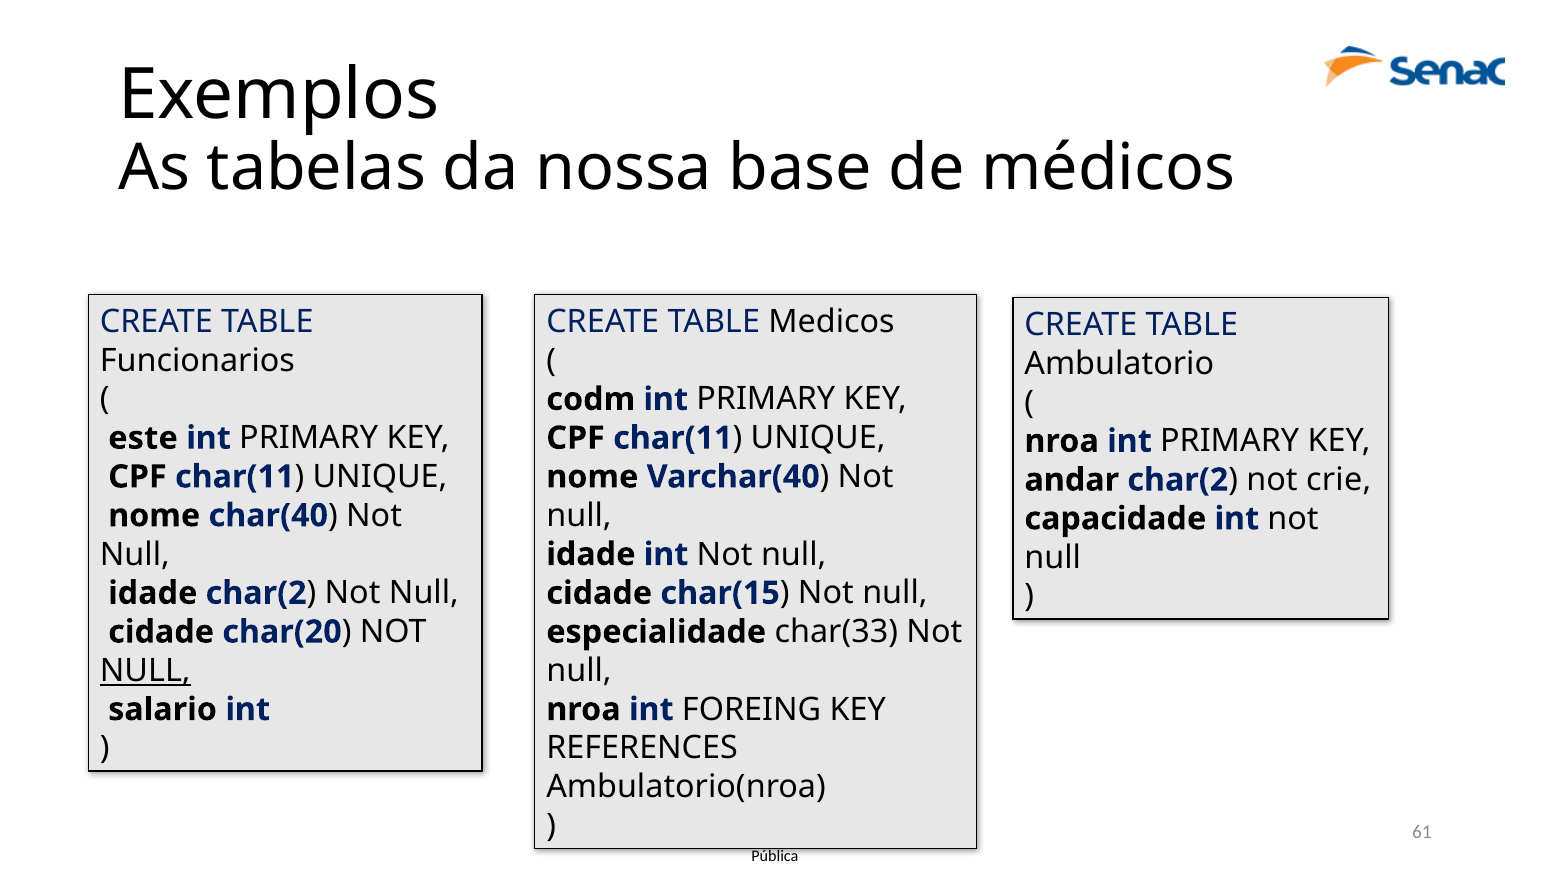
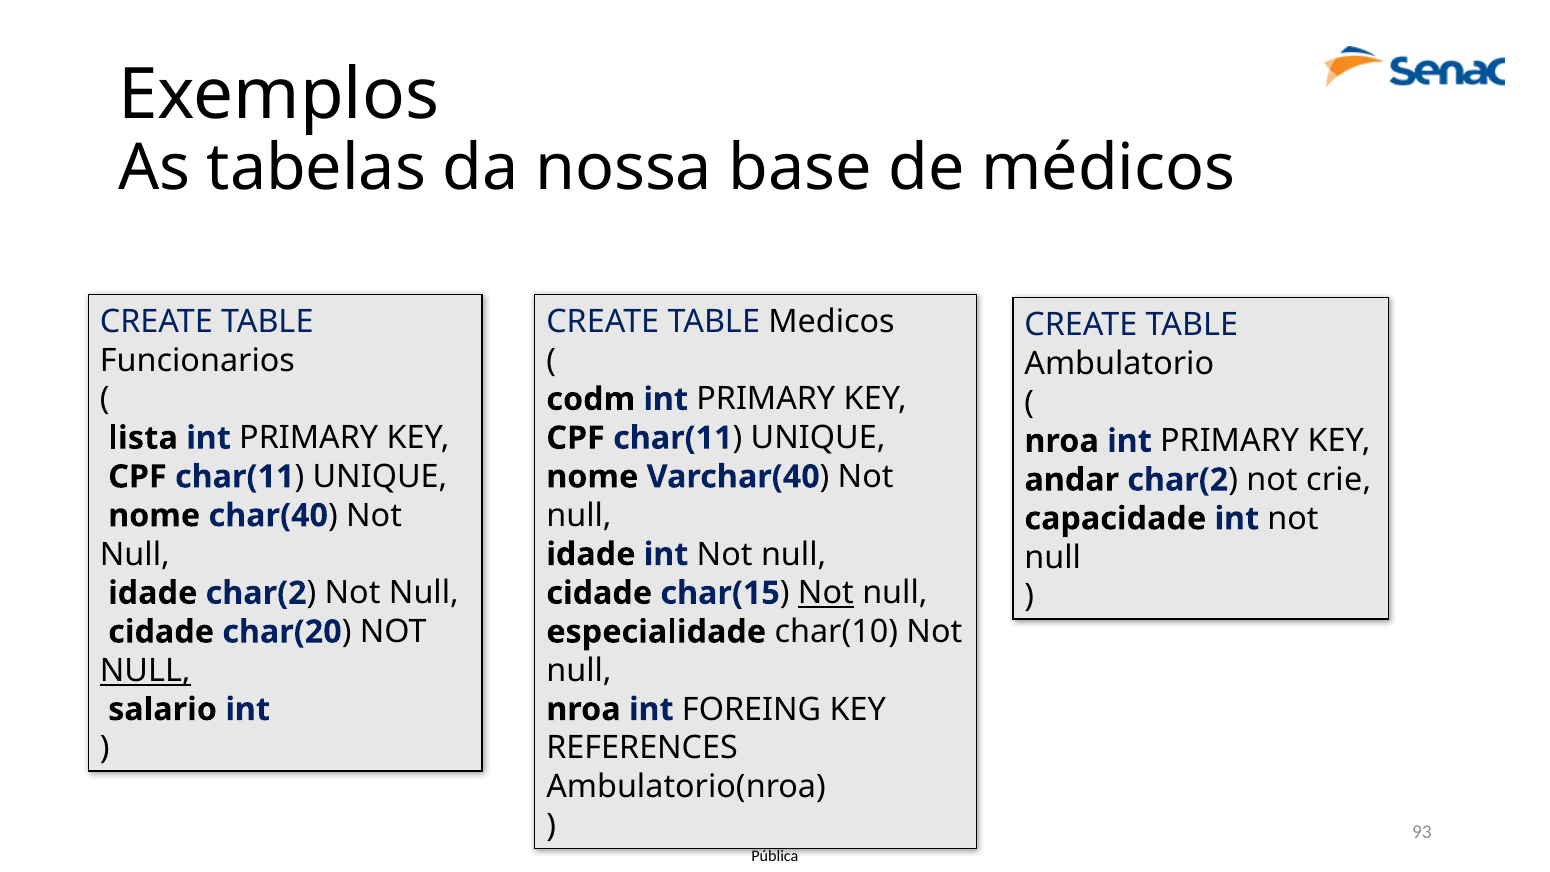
este: este -> lista
Not at (826, 593) underline: none -> present
char(33: char(33 -> char(10
61: 61 -> 93
